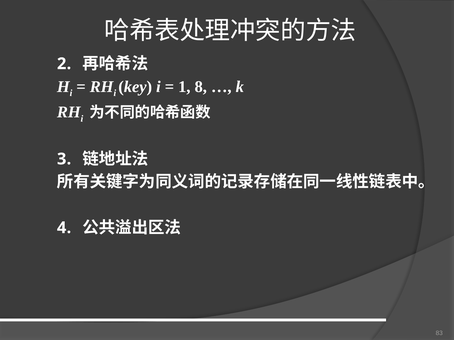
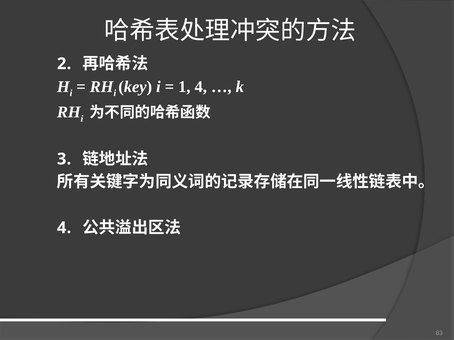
1 8: 8 -> 4
